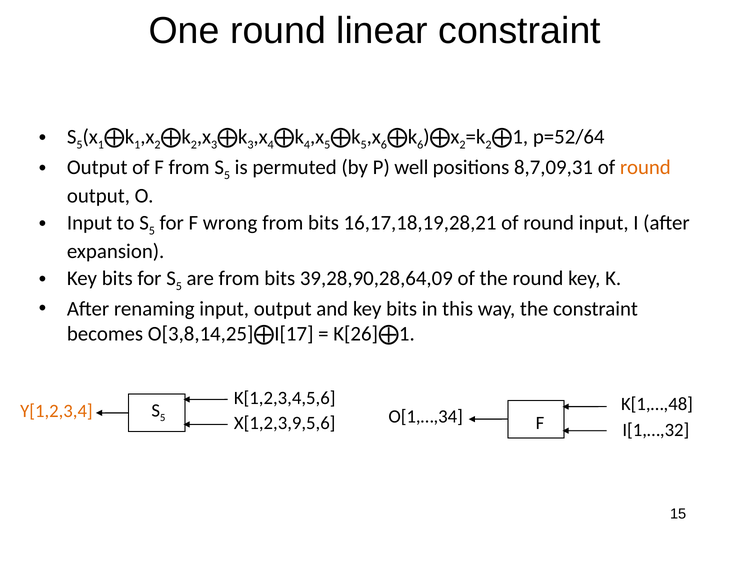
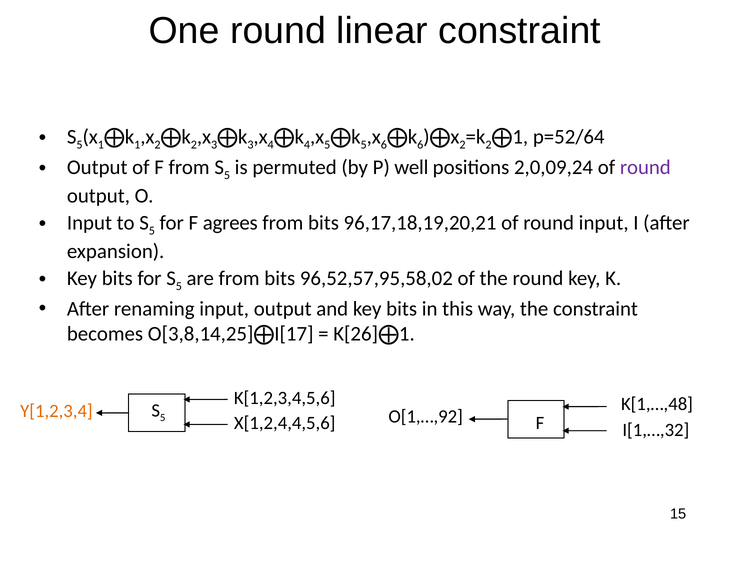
8,7,09,31: 8,7,09,31 -> 2,0,09,24
round at (645, 167) colour: orange -> purple
wrong: wrong -> agrees
16,17,18,19,28,21: 16,17,18,19,28,21 -> 96,17,18,19,20,21
39,28,90,28,64,09: 39,28,90,28,64,09 -> 96,52,57,95,58,02
O[1,…,34: O[1,…,34 -> O[1,…,92
X[1,2,3,9,5,6: X[1,2,3,9,5,6 -> X[1,2,4,4,5,6
